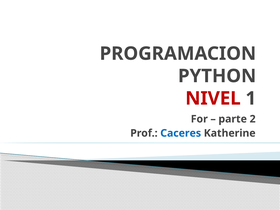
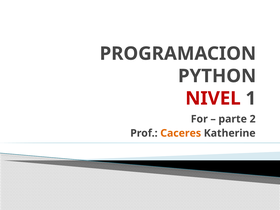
Caceres colour: blue -> orange
